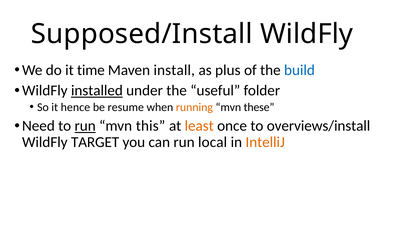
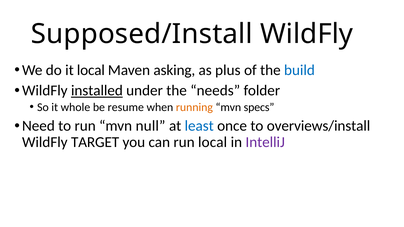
it time: time -> local
install: install -> asking
useful: useful -> needs
hence: hence -> whole
these: these -> specs
run at (85, 126) underline: present -> none
this: this -> null
least colour: orange -> blue
IntelliJ colour: orange -> purple
